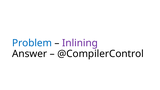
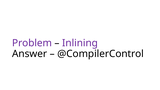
Problem colour: blue -> purple
